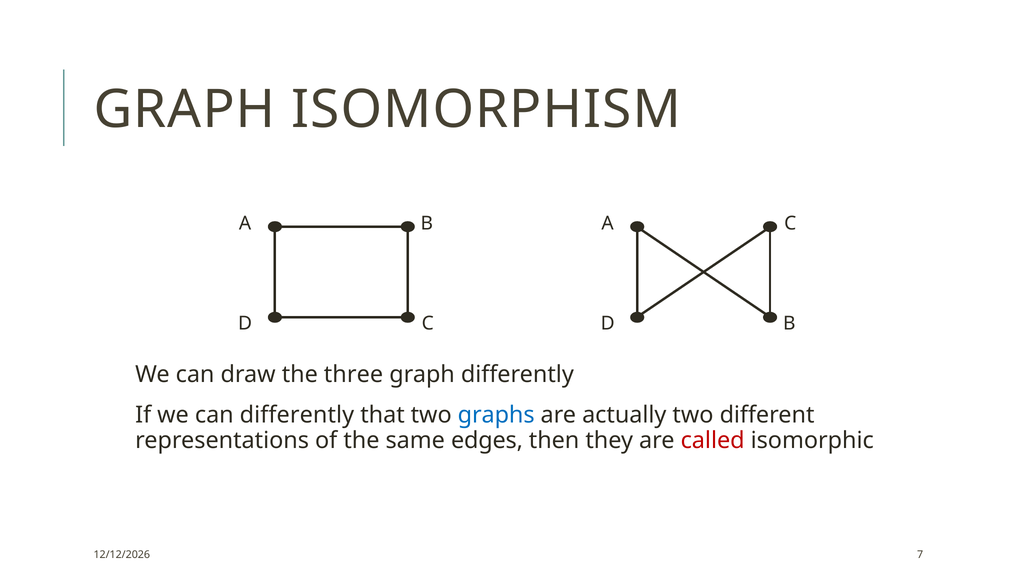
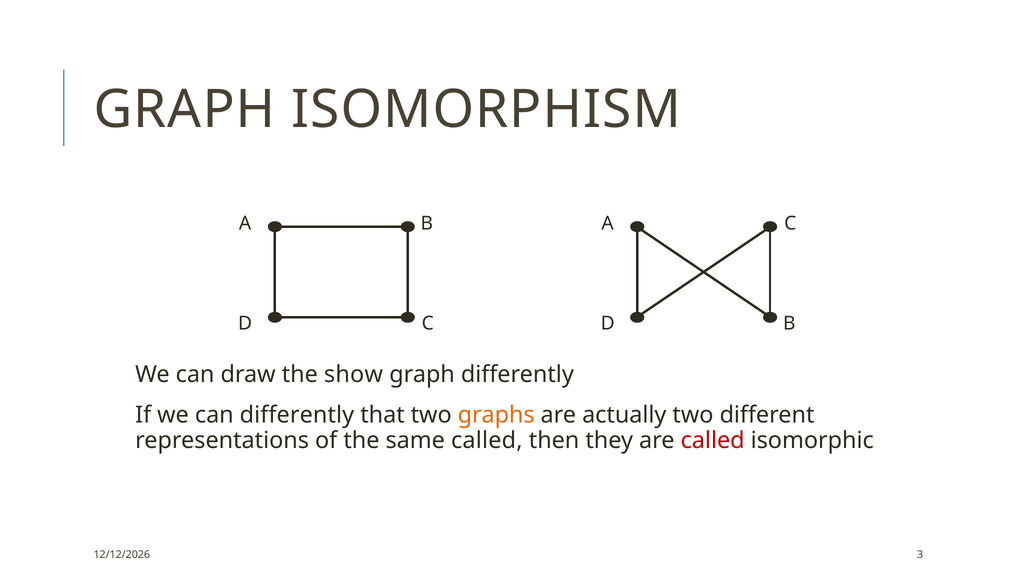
three: three -> show
graphs colour: blue -> orange
same edges: edges -> called
7: 7 -> 3
